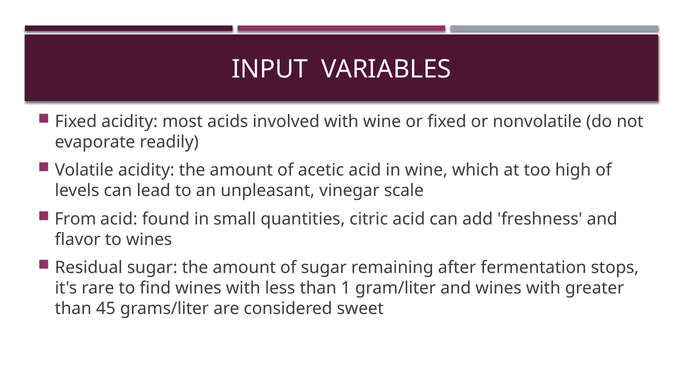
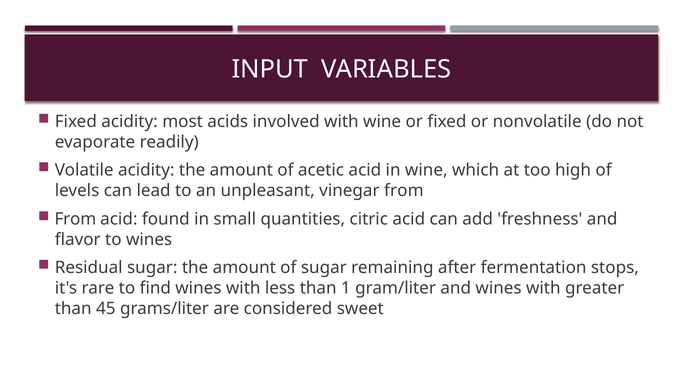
vinegar scale: scale -> from
